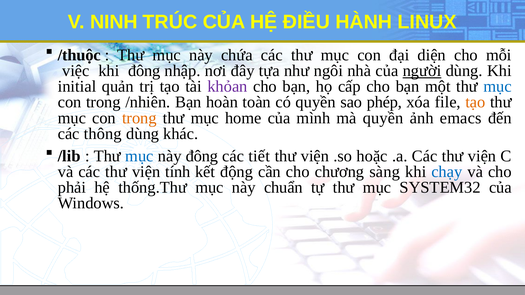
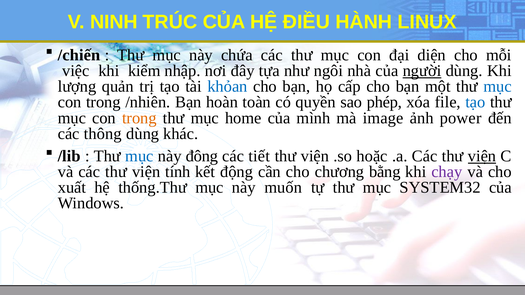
/thuộc: /thuộc -> /chiến
khi đông: đông -> kiểm
initial: initial -> lượng
khỏan colour: purple -> blue
tạo at (475, 102) colour: orange -> blue
mà quyền: quyền -> image
emacs: emacs -> power
viện at (482, 156) underline: none -> present
sàng: sàng -> bằng
chạy colour: blue -> purple
phải: phải -> xuất
chuẩn: chuẩn -> muốn
